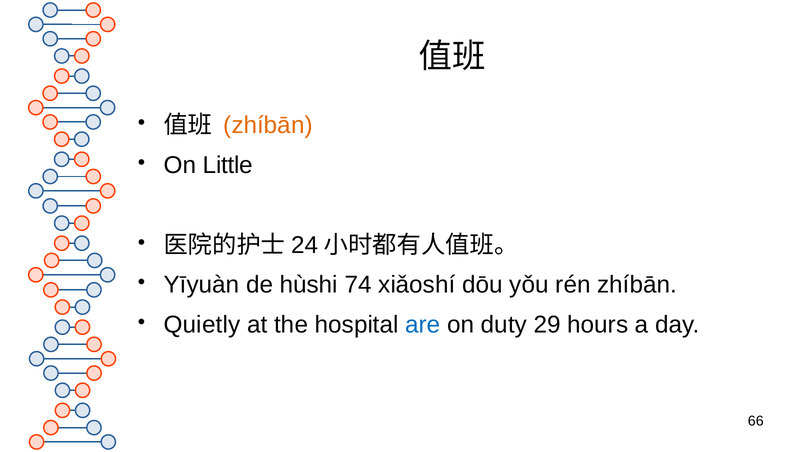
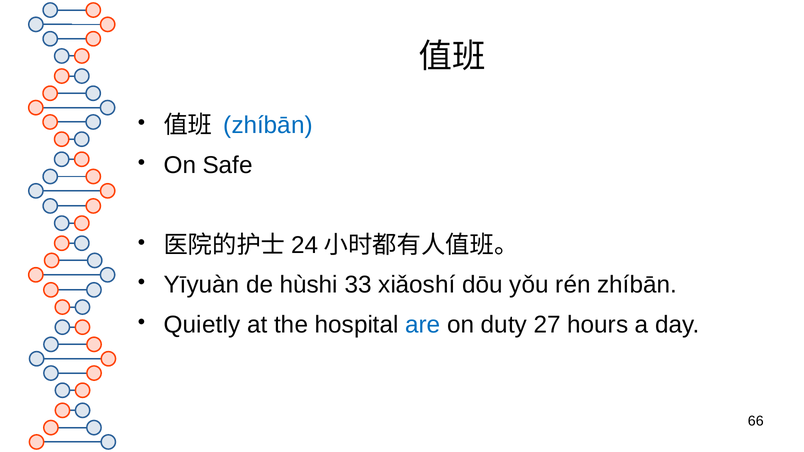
zhíbān at (268, 125) colour: orange -> blue
Little: Little -> Safe
74: 74 -> 33
29: 29 -> 27
